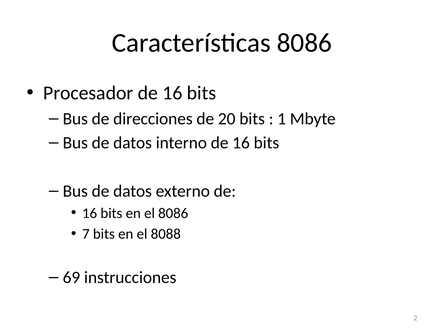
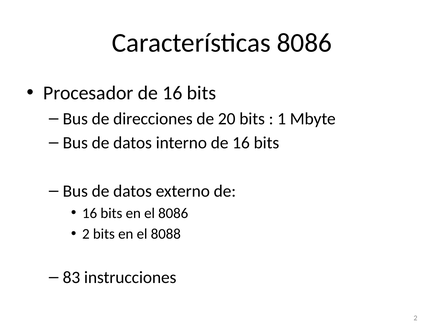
7 at (86, 234): 7 -> 2
69: 69 -> 83
